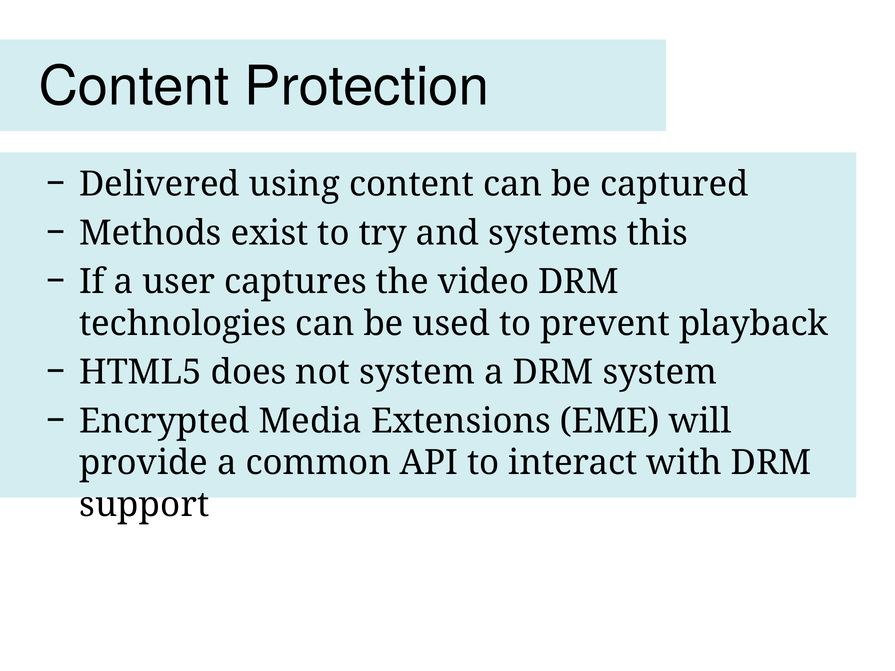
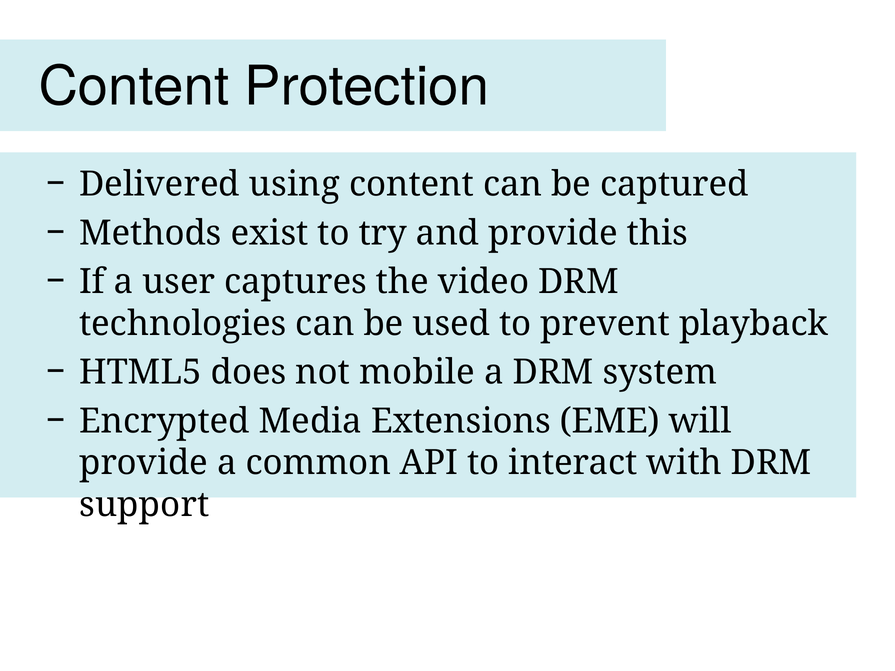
and systems: systems -> provide
not system: system -> mobile
